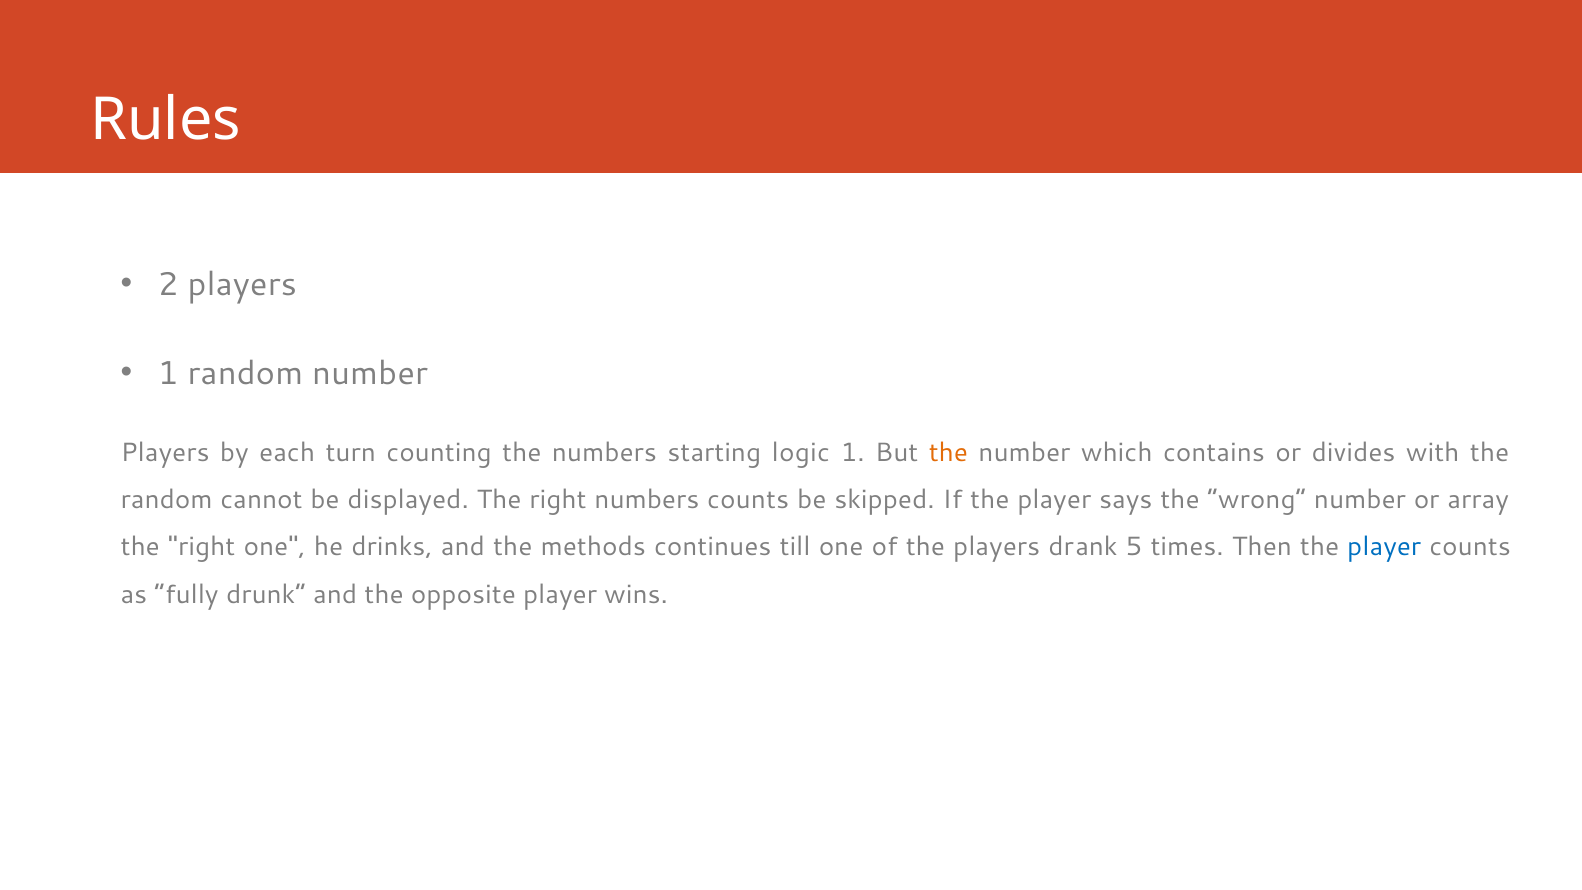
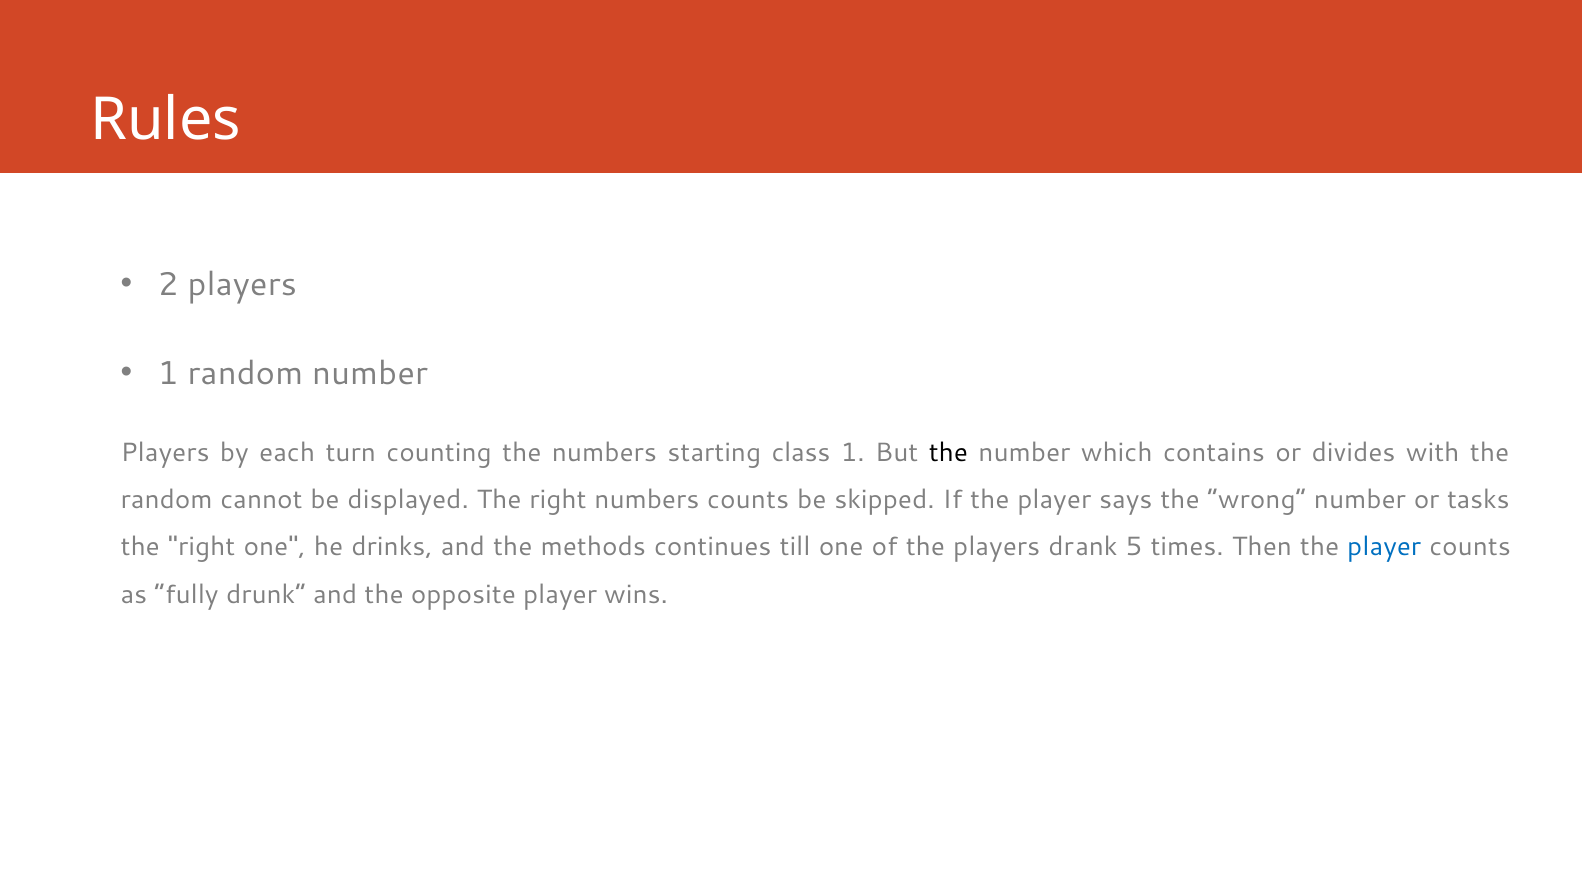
logic: logic -> class
the at (948, 452) colour: orange -> black
array: array -> tasks
